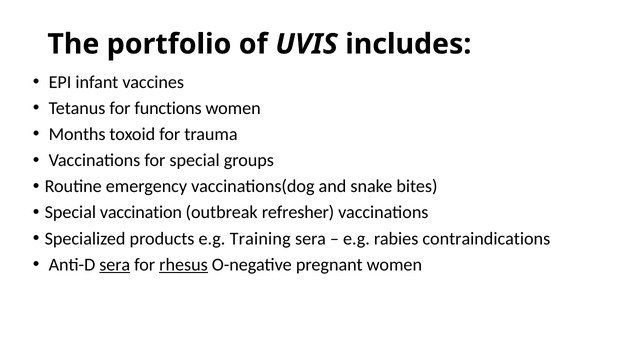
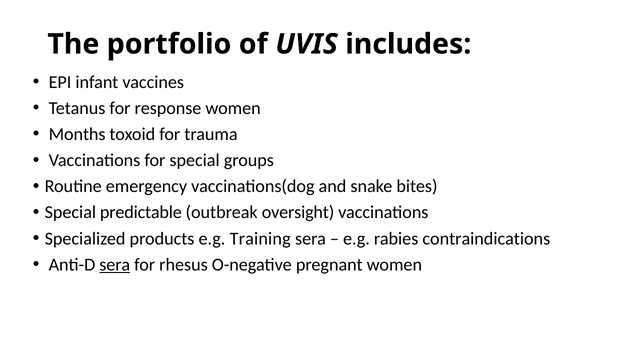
functions: functions -> response
vaccination: vaccination -> predictable
refresher: refresher -> oversight
rhesus underline: present -> none
